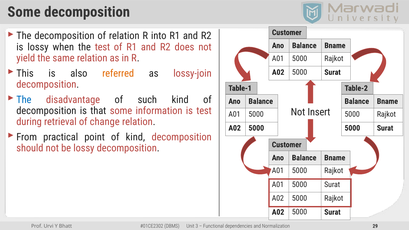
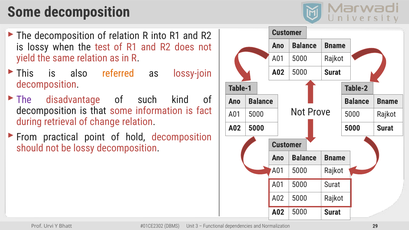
The at (24, 100) colour: blue -> purple
is test: test -> fact
Insert: Insert -> Prove
of kind: kind -> hold
